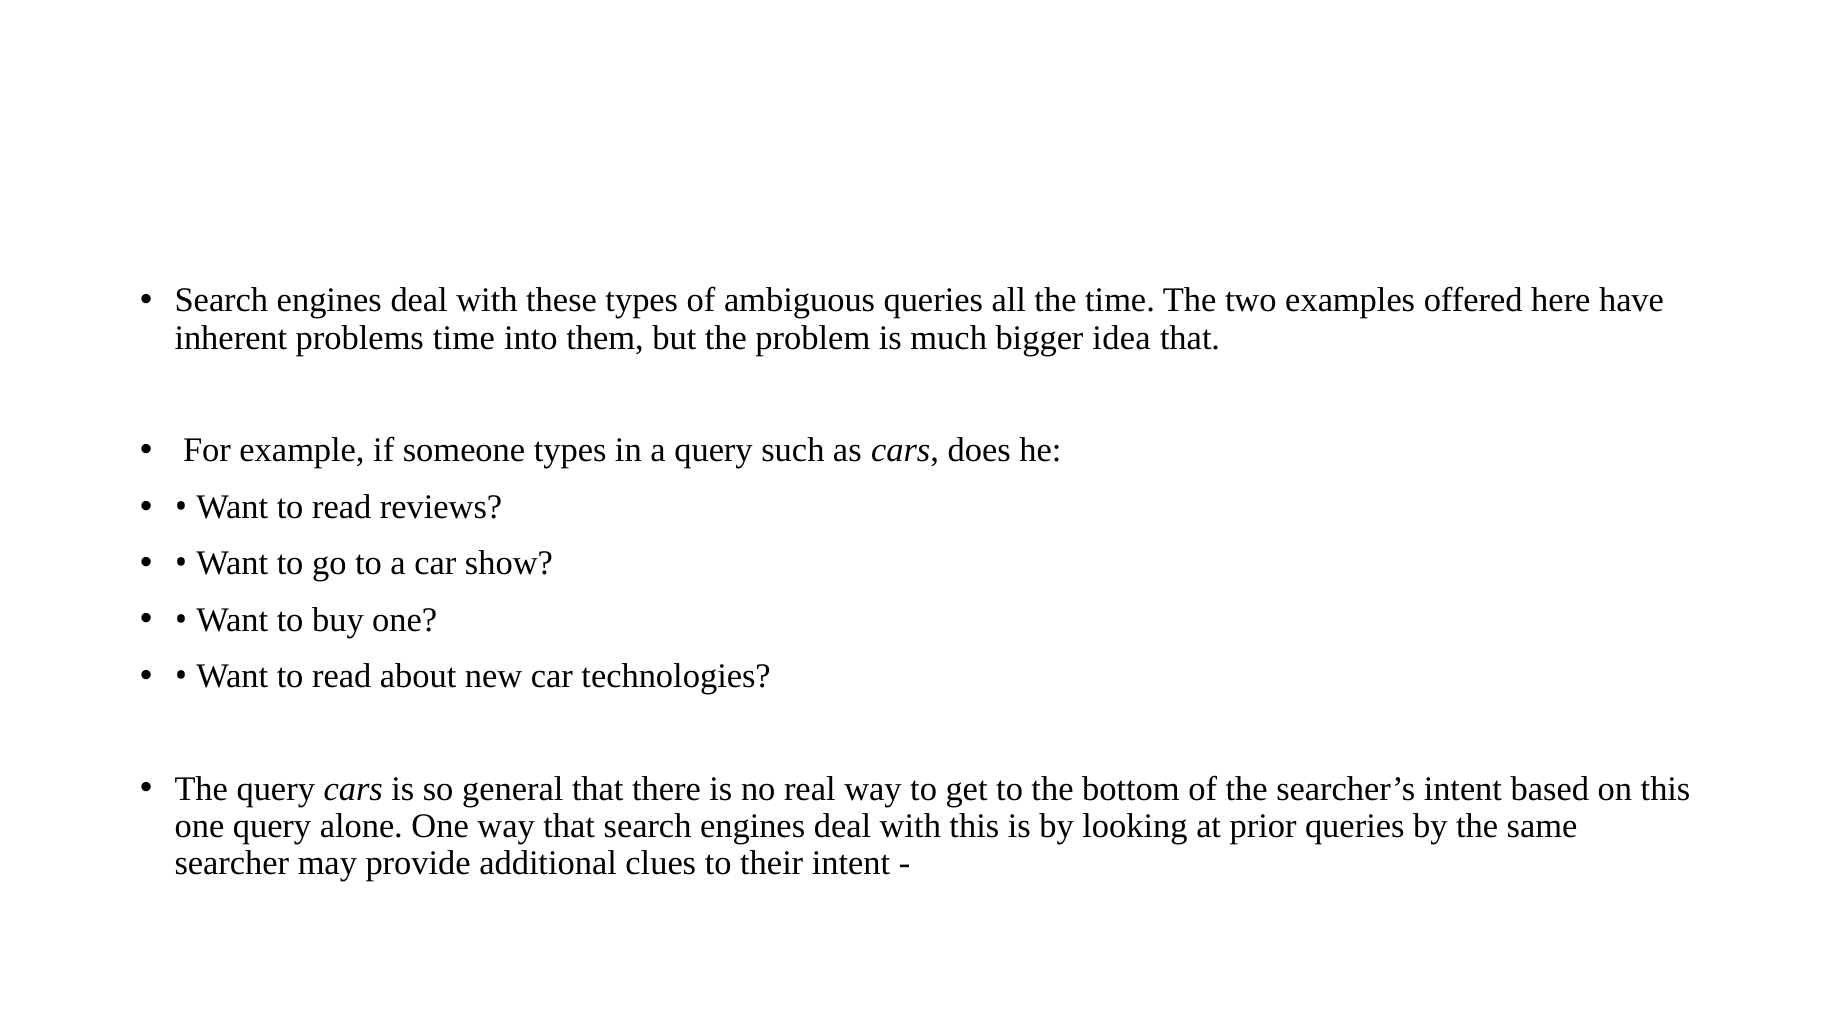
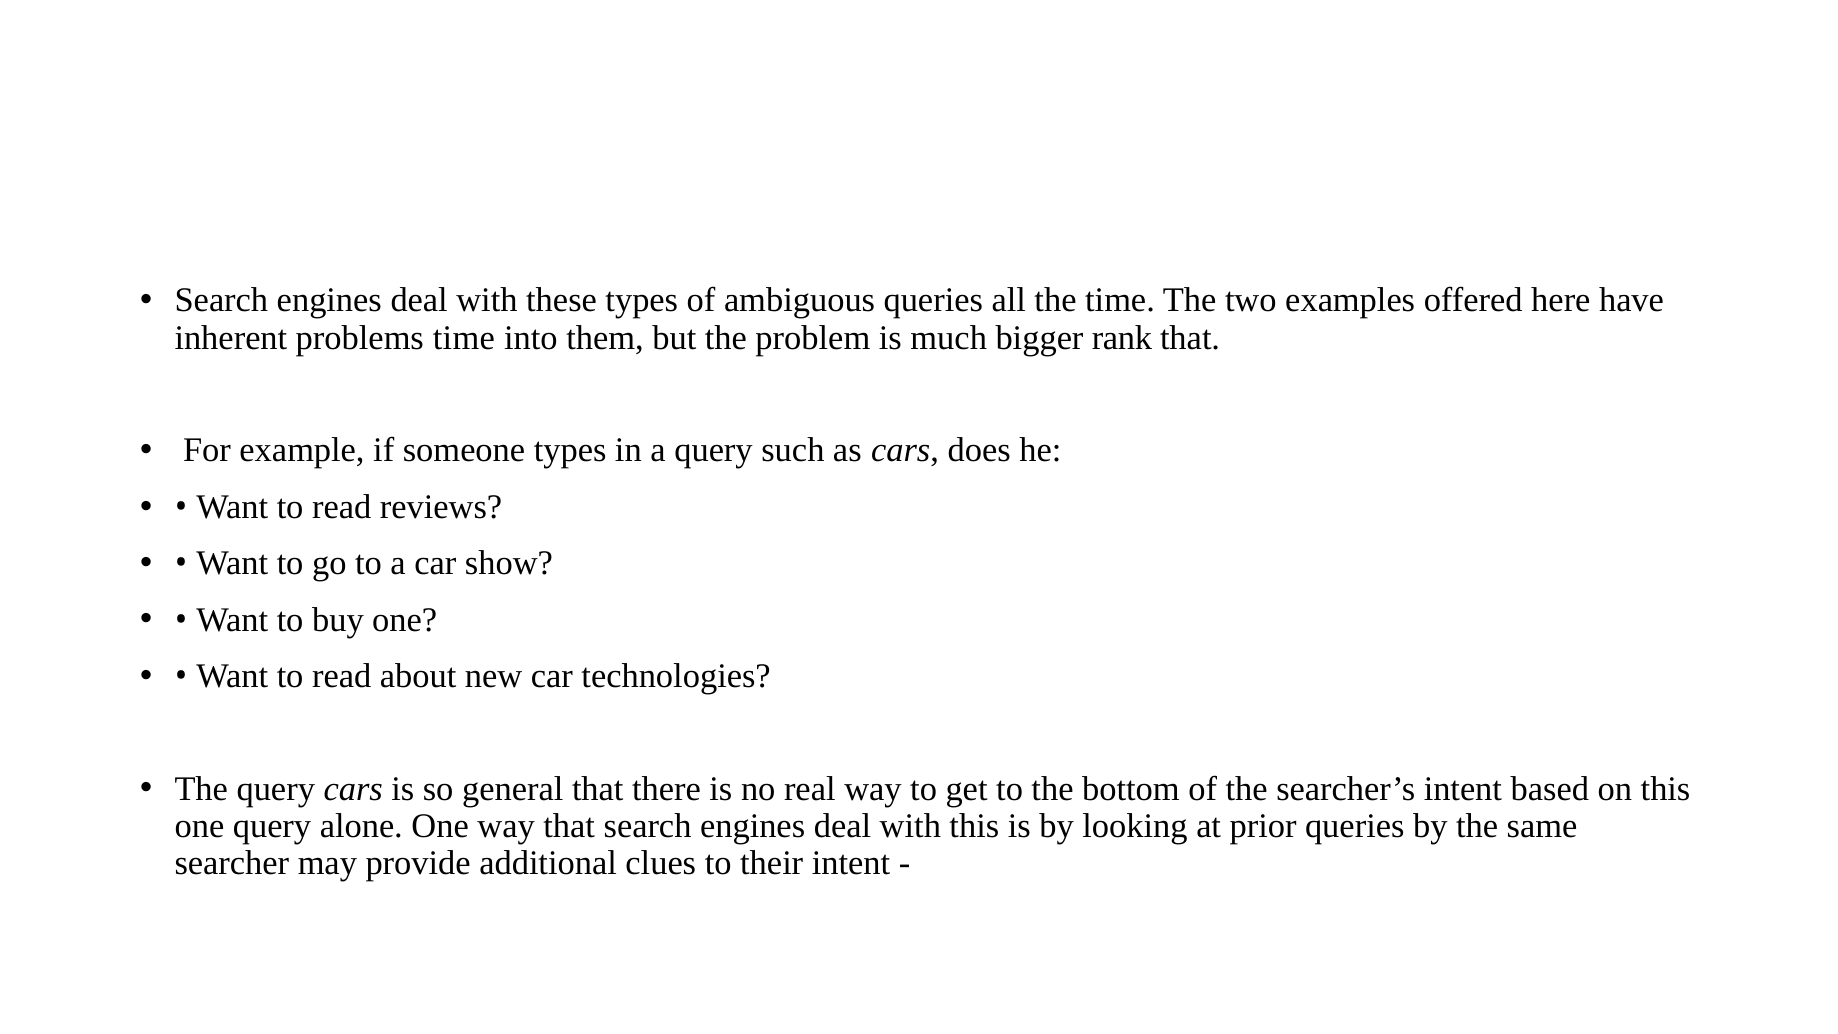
idea: idea -> rank
